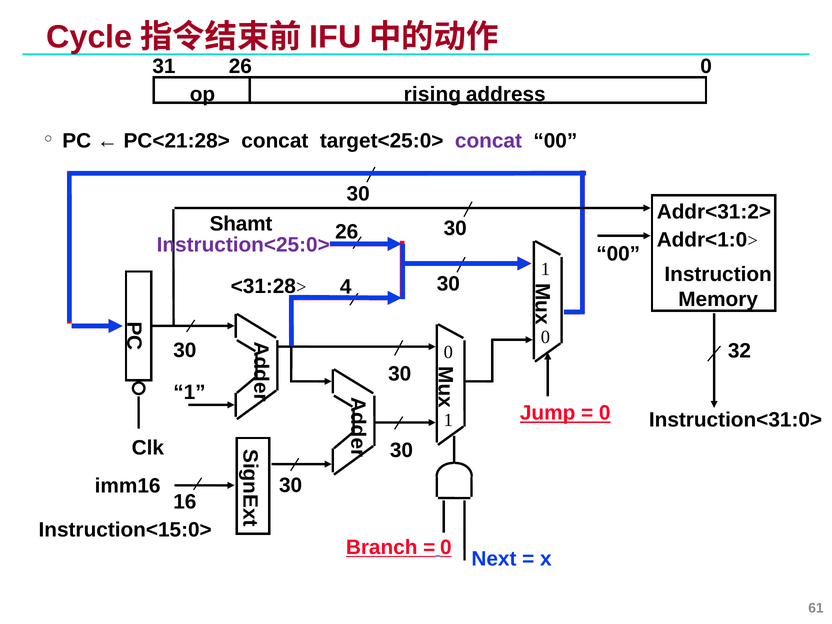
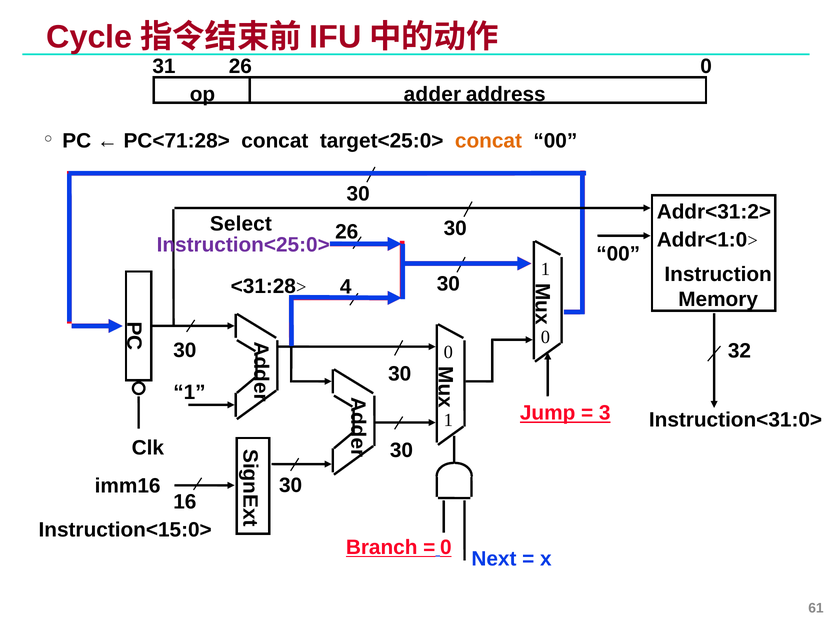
rising: rising -> adder
PC<21:28>: PC<21:28> -> PC<71:28>
concat at (488, 141) colour: purple -> orange
Shamt: Shamt -> Select
0 at (605, 413): 0 -> 3
